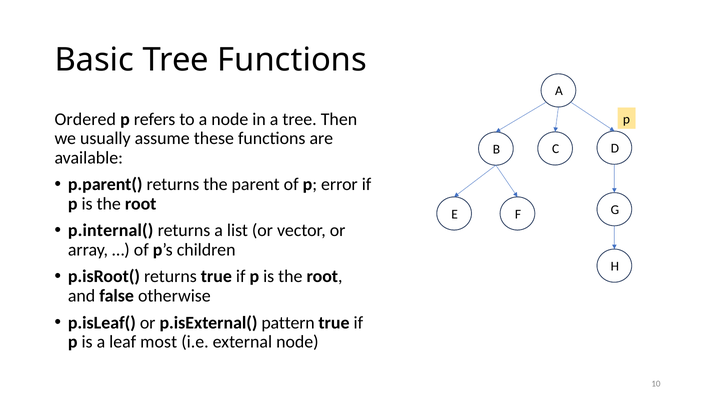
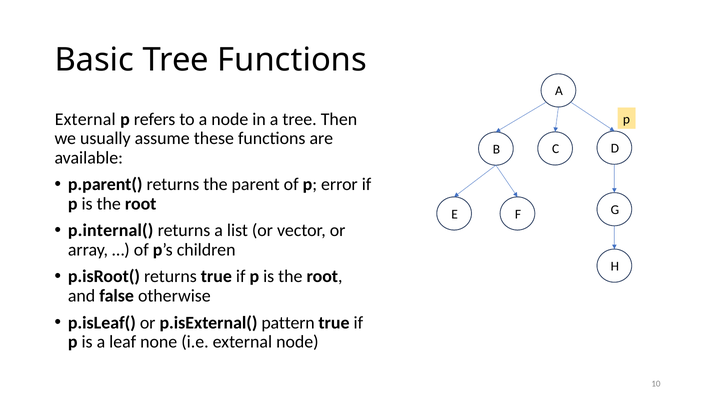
Ordered at (85, 119): Ordered -> External
most: most -> none
